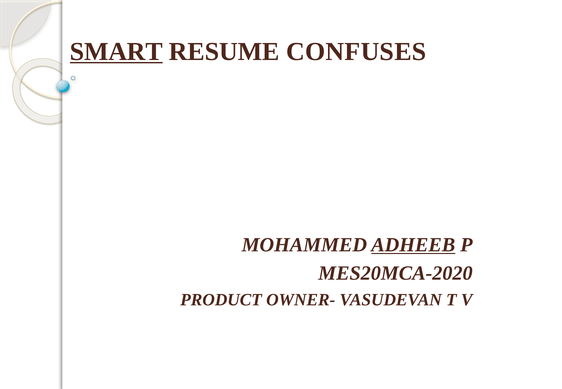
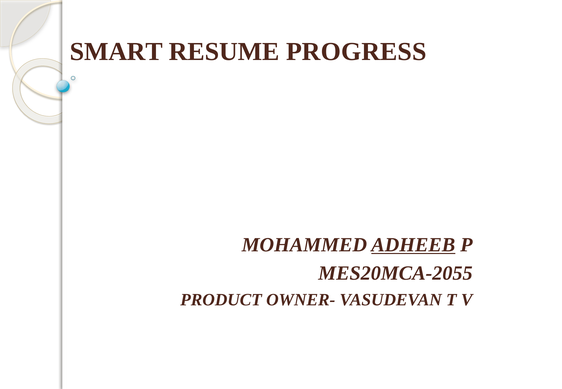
SMART underline: present -> none
CONFUSES: CONFUSES -> PROGRESS
MES20MCA-2020: MES20MCA-2020 -> MES20MCA-2055
